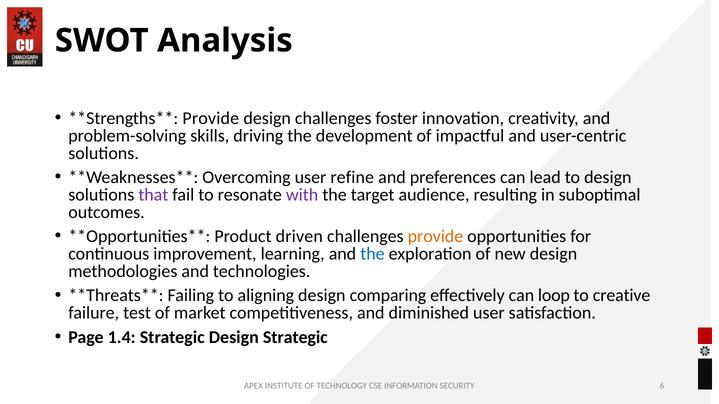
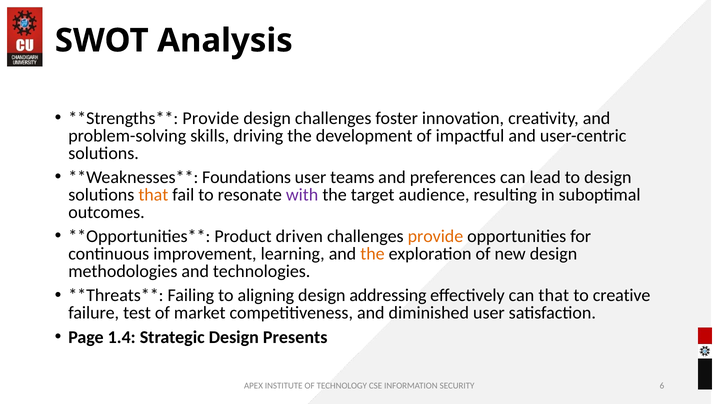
Overcoming: Overcoming -> Foundations
refine: refine -> teams
that at (153, 195) colour: purple -> orange
the at (372, 254) colour: blue -> orange
comparing: comparing -> addressing
can loop: loop -> that
Design Strategic: Strategic -> Presents
